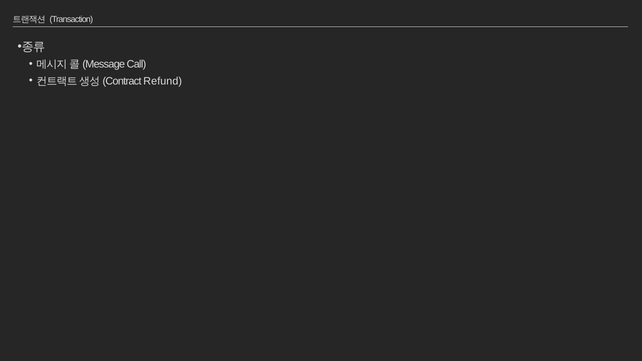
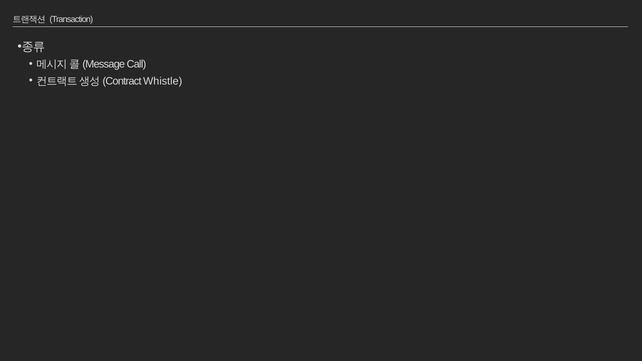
Refund: Refund -> Whistle
